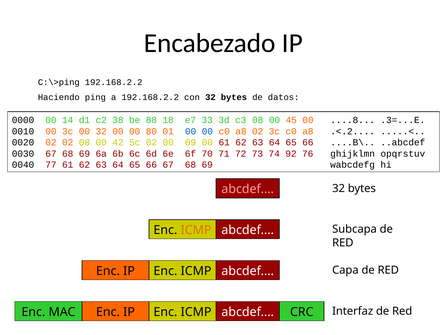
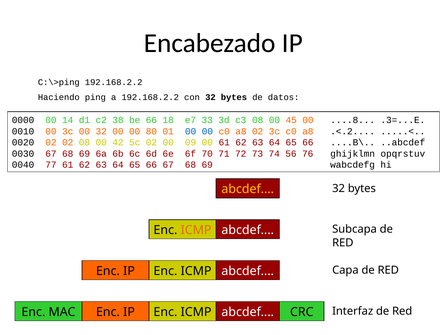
be 88: 88 -> 66
92: 92 -> 56
abcdef at (248, 189) colour: pink -> yellow
